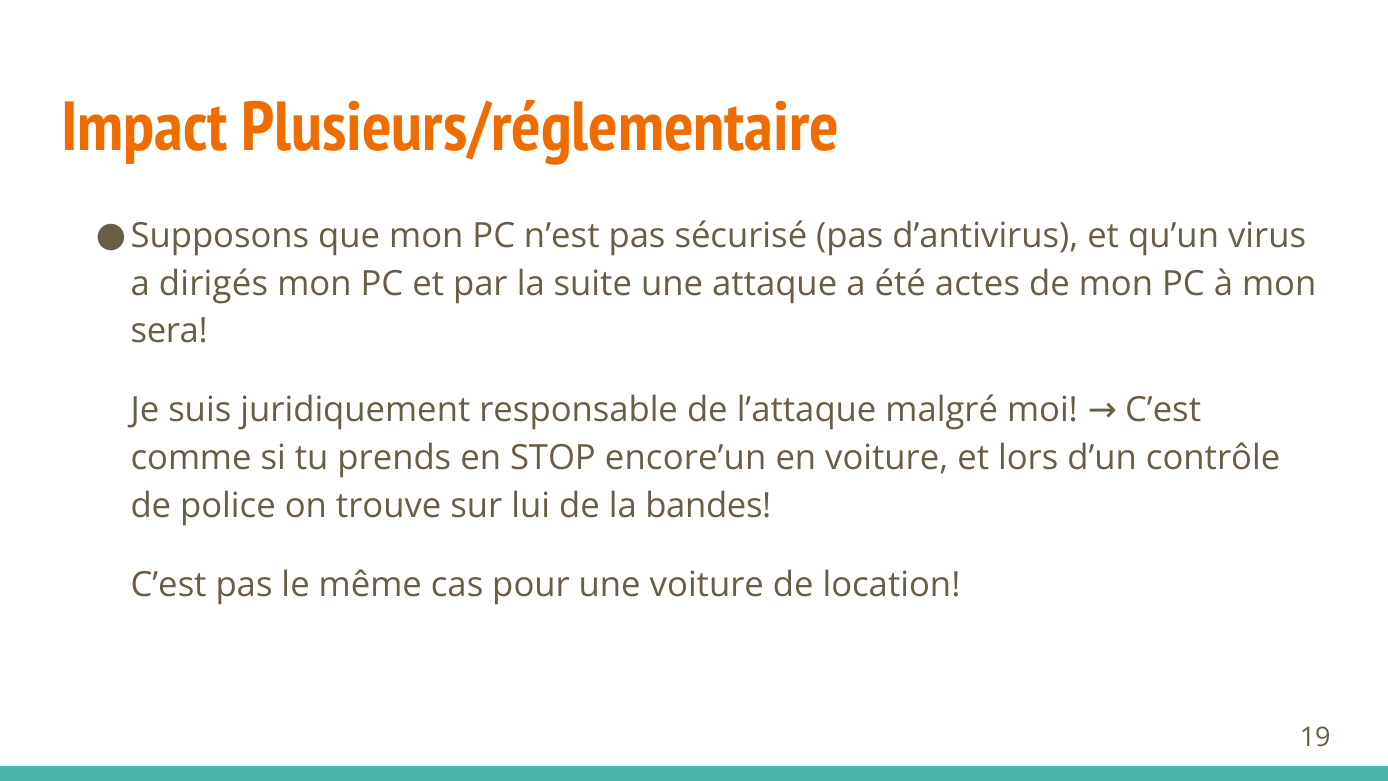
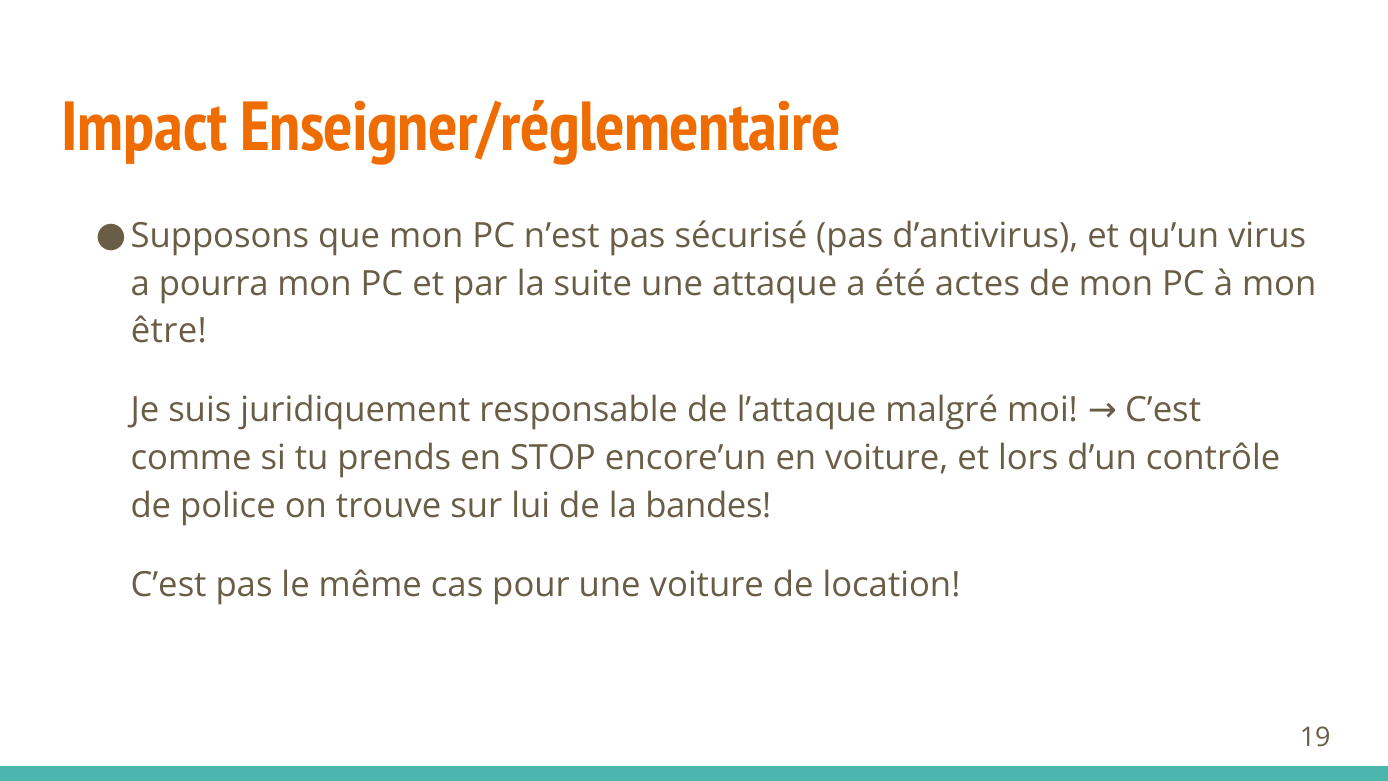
Plusieurs/réglementaire: Plusieurs/réglementaire -> Enseigner/réglementaire
dirigés: dirigés -> pourra
sera: sera -> être
